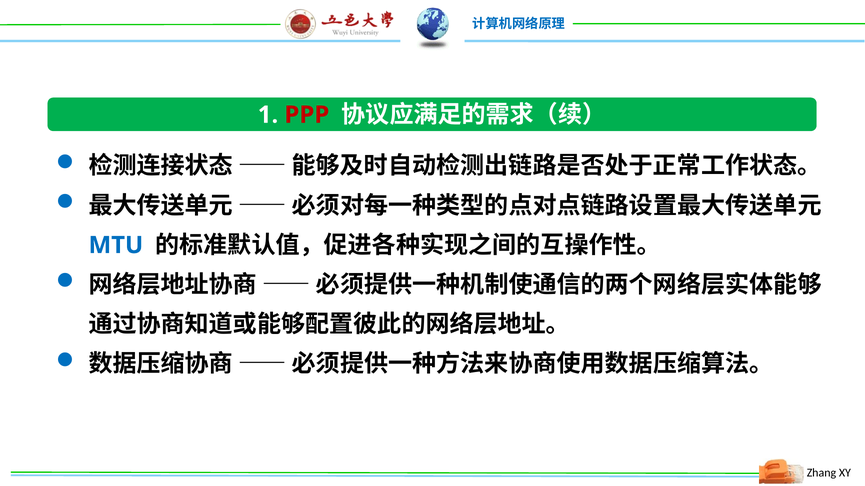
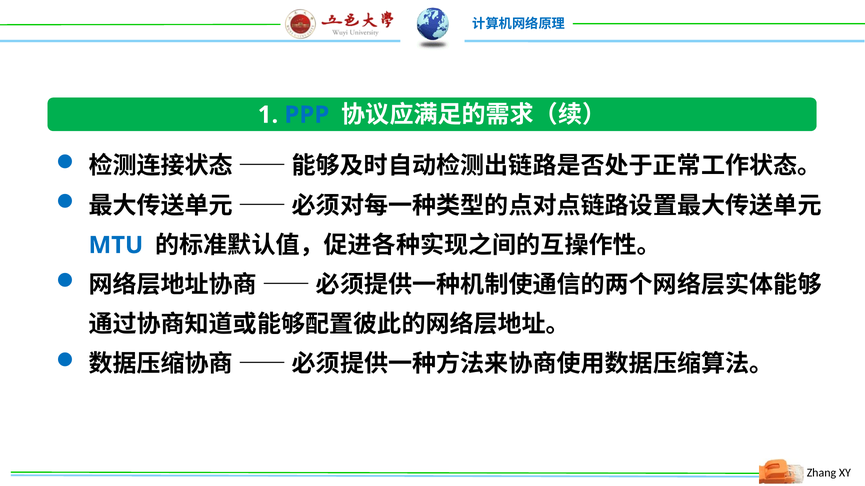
PPP colour: red -> blue
